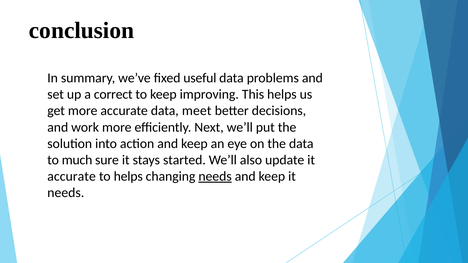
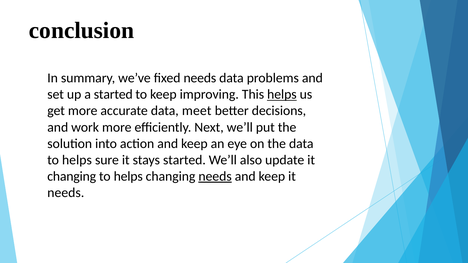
fixed useful: useful -> needs
a correct: correct -> started
helps at (282, 95) underline: none -> present
much at (77, 160): much -> helps
accurate at (72, 176): accurate -> changing
